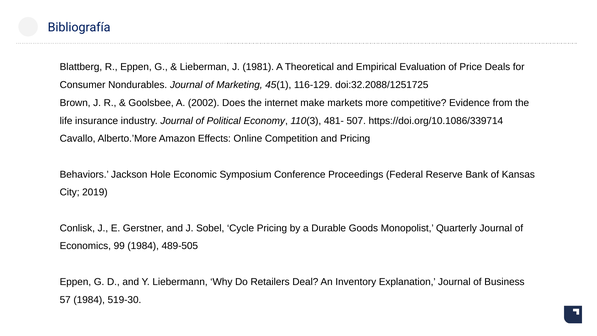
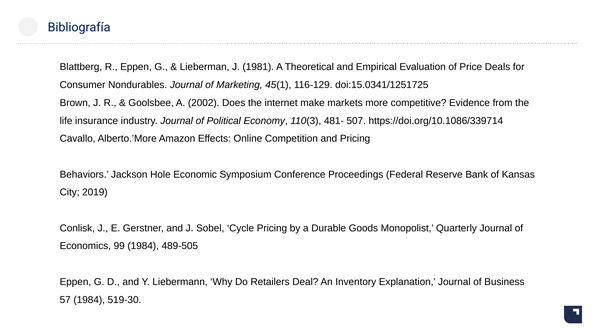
doi:32.2088/1251725: doi:32.2088/1251725 -> doi:15.0341/1251725
